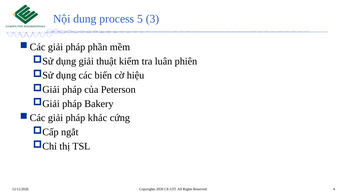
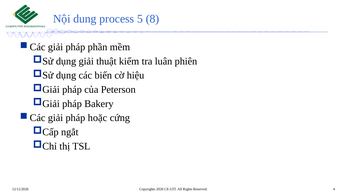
3: 3 -> 8
khác: khác -> hoặc
